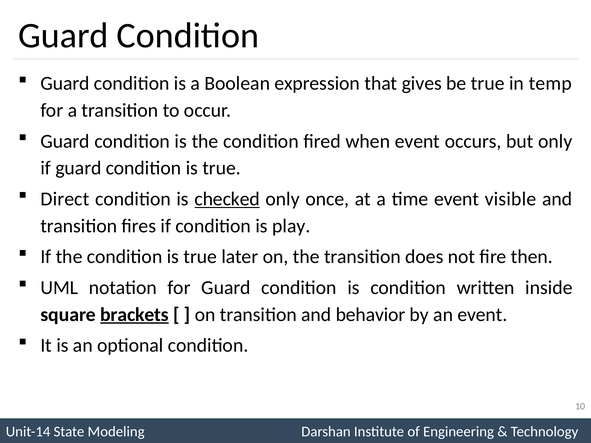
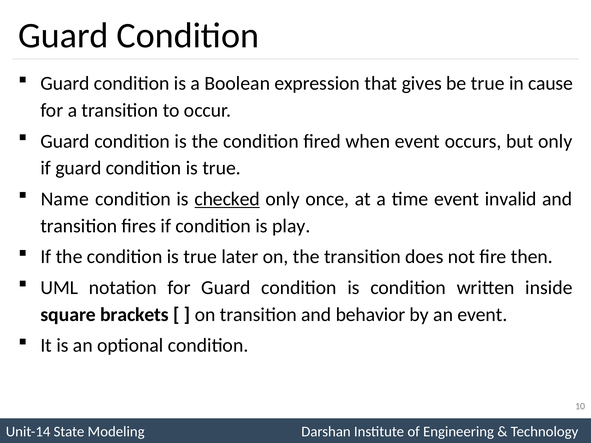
temp: temp -> cause
Direct: Direct -> Name
visible: visible -> invalid
brackets underline: present -> none
